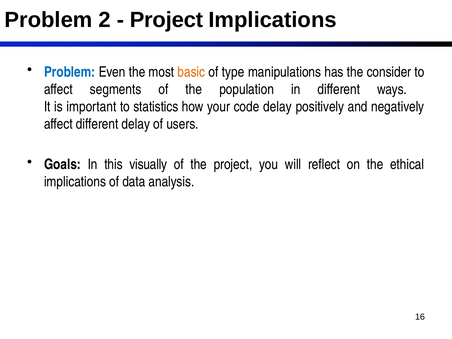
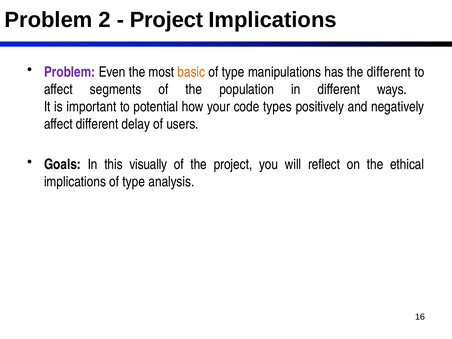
Problem at (70, 72) colour: blue -> purple
the consider: consider -> different
statistics: statistics -> potential
code delay: delay -> types
implications of data: data -> type
